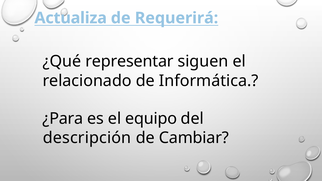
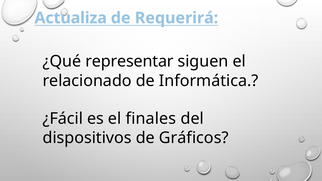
¿Para: ¿Para -> ¿Fácil
equipo: equipo -> finales
descripción: descripción -> dispositivos
Cambiar: Cambiar -> Gráficos
